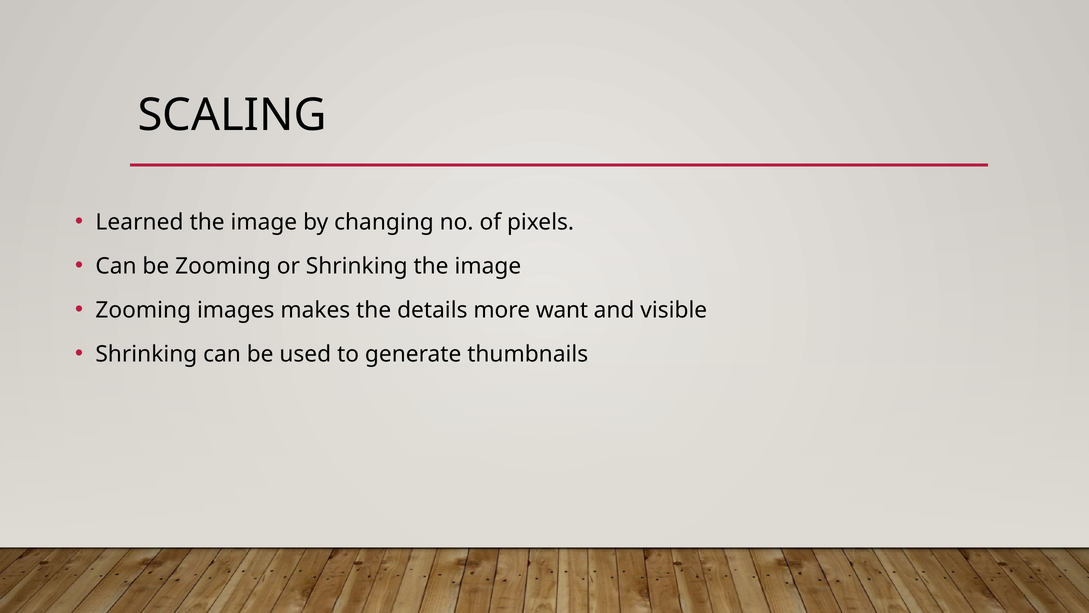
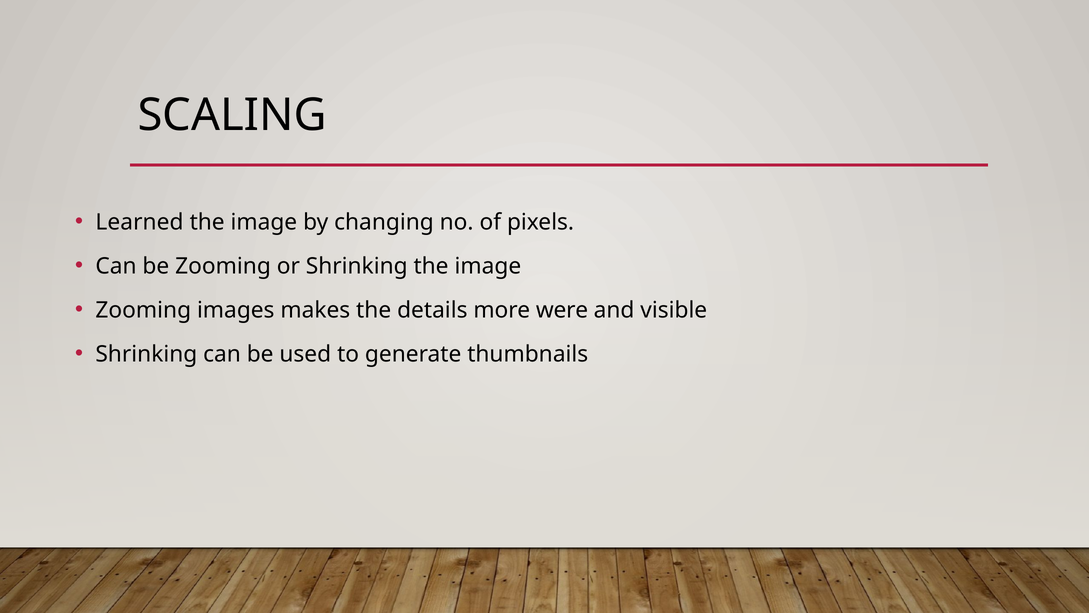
want: want -> were
